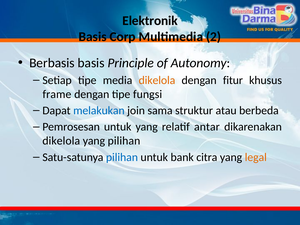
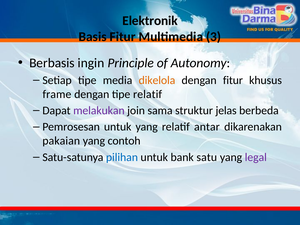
Basis Corp: Corp -> Fitur
2: 2 -> 3
Berbasis basis: basis -> ingin
tipe fungsi: fungsi -> relatif
melakukan colour: blue -> purple
atau: atau -> jelas
dikelola at (61, 141): dikelola -> pakaian
yang pilihan: pilihan -> contoh
citra: citra -> satu
legal colour: orange -> purple
